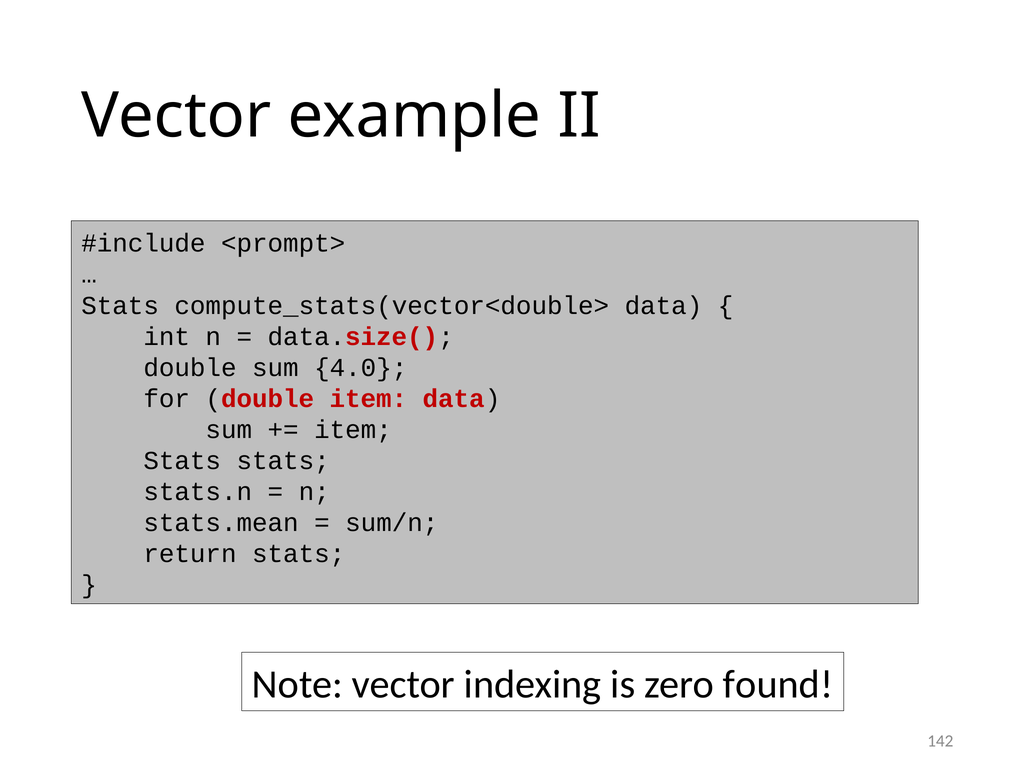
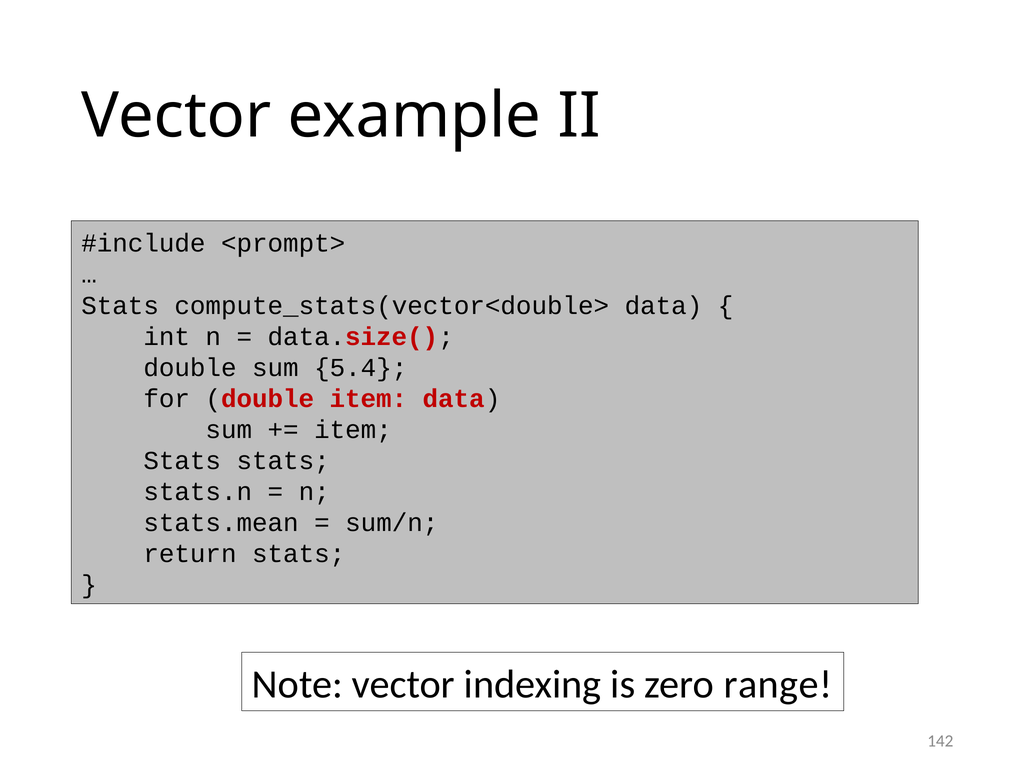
4.0: 4.0 -> 5.4
found: found -> range
